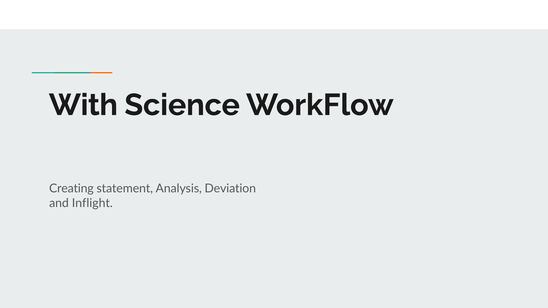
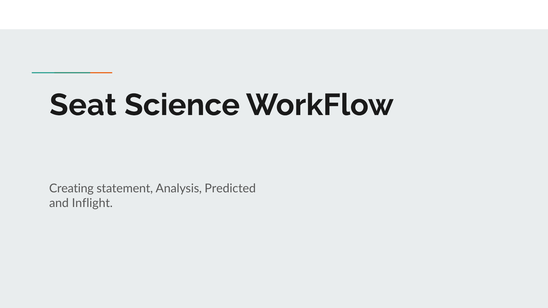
With: With -> Seat
Deviation: Deviation -> Predicted
